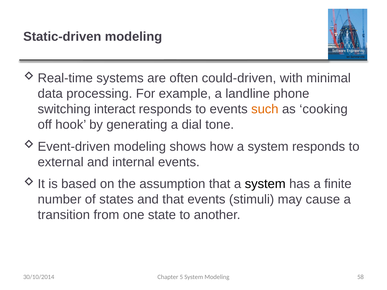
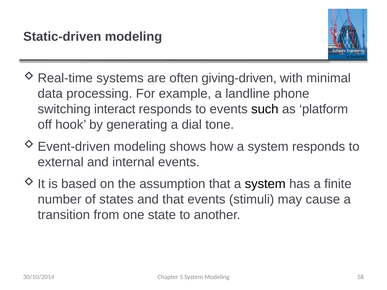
could-driven: could-driven -> giving-driven
such colour: orange -> black
cooking: cooking -> platform
